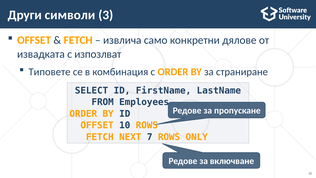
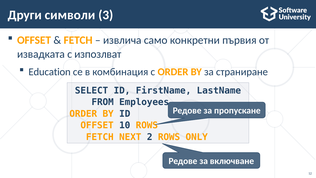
дялове: дялове -> първия
Типовете: Типовете -> Education
7: 7 -> 2
